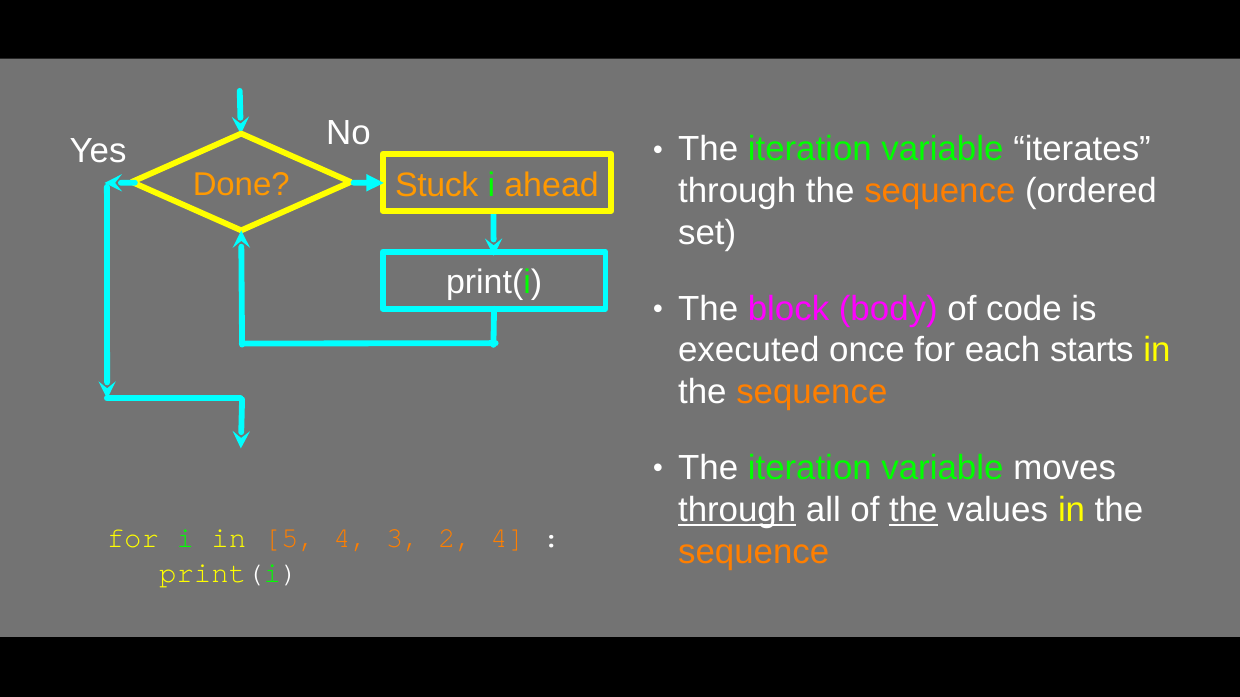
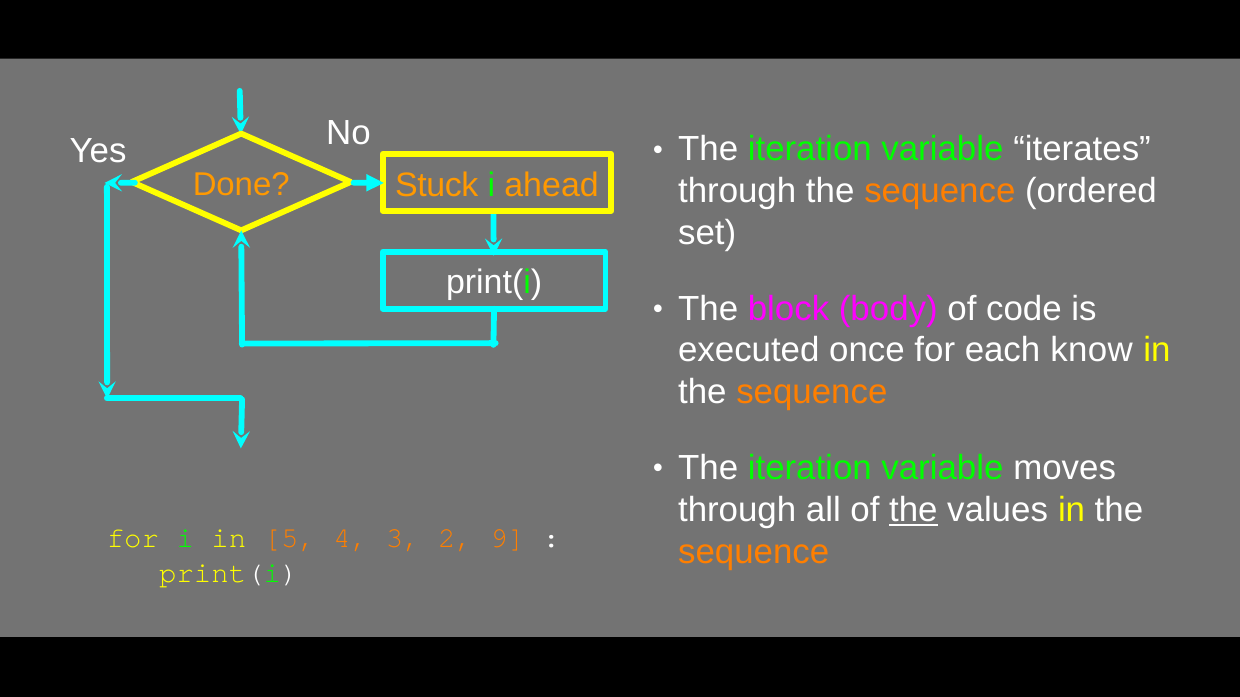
starts: starts -> know
through at (737, 510) underline: present -> none
2 4: 4 -> 9
